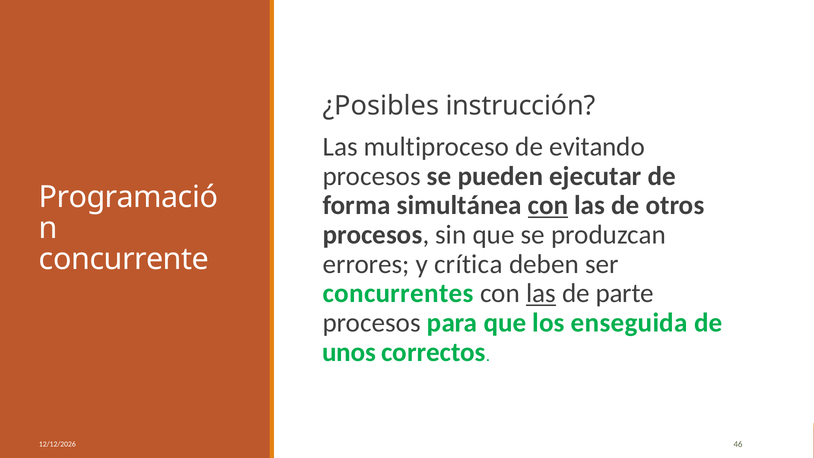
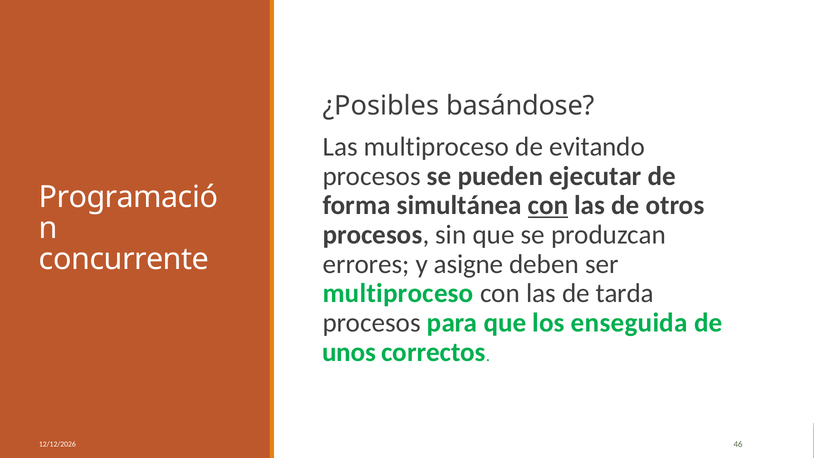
instrucción: instrucción -> basándose
crítica: crítica -> asigne
concurrentes at (398, 293): concurrentes -> multiproceso
las at (541, 293) underline: present -> none
parte: parte -> tarda
